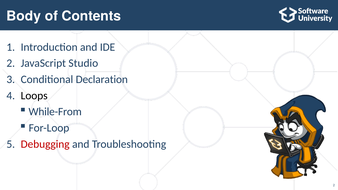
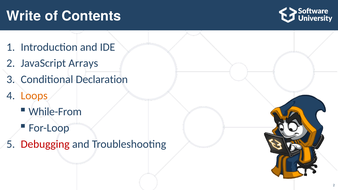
Body: Body -> Write
Studio: Studio -> Arrays
Loops colour: black -> orange
